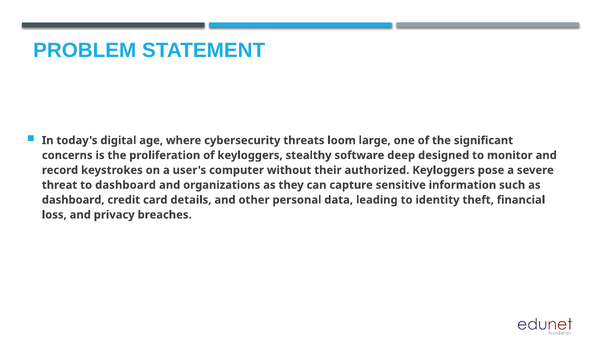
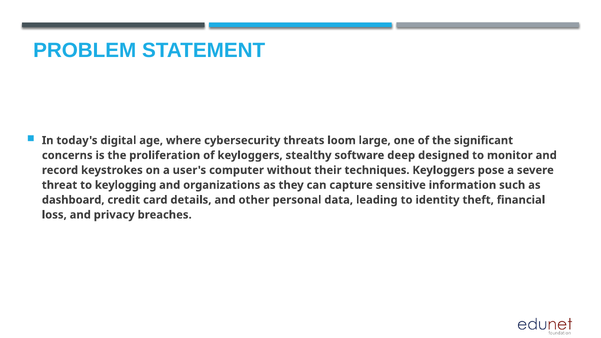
authorized: authorized -> techniques
to dashboard: dashboard -> keylogging
